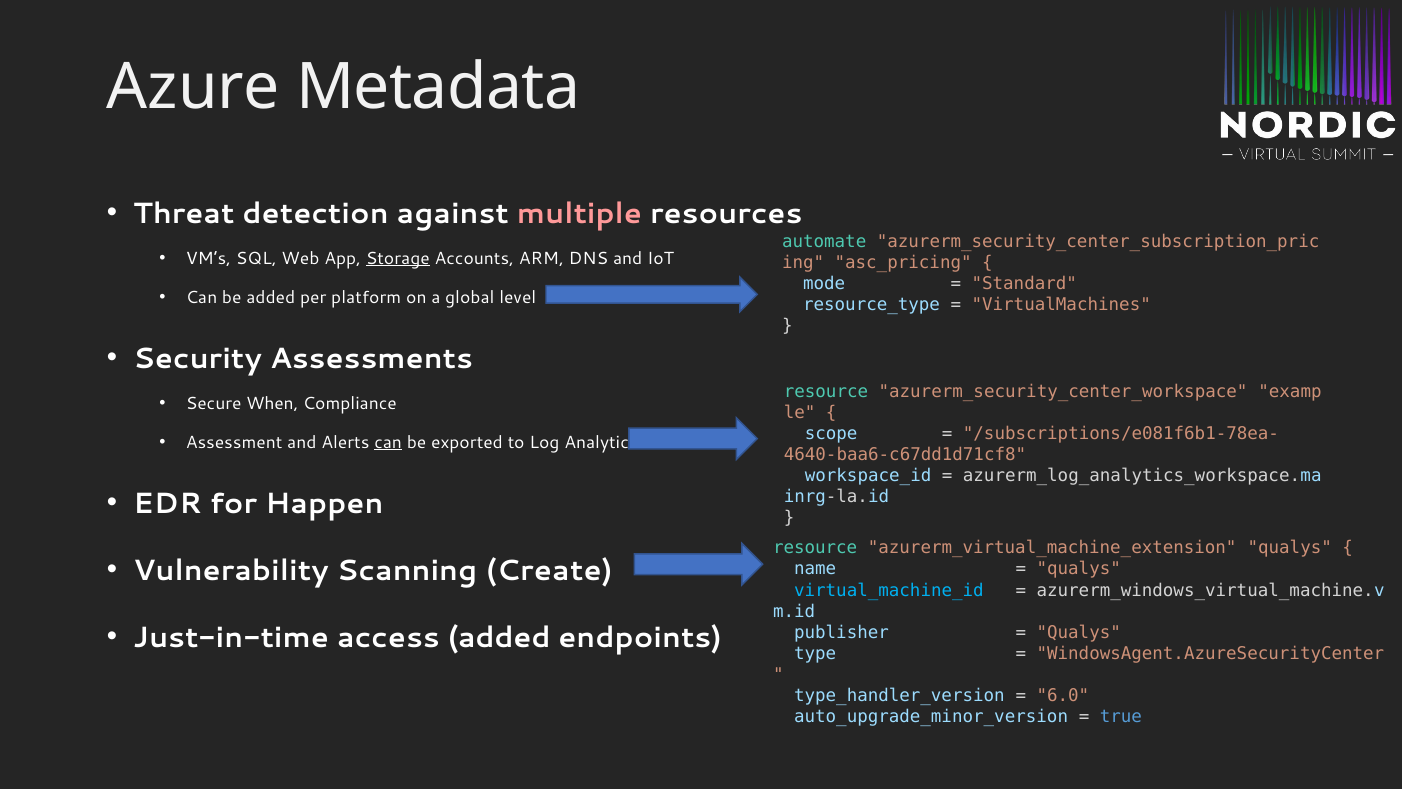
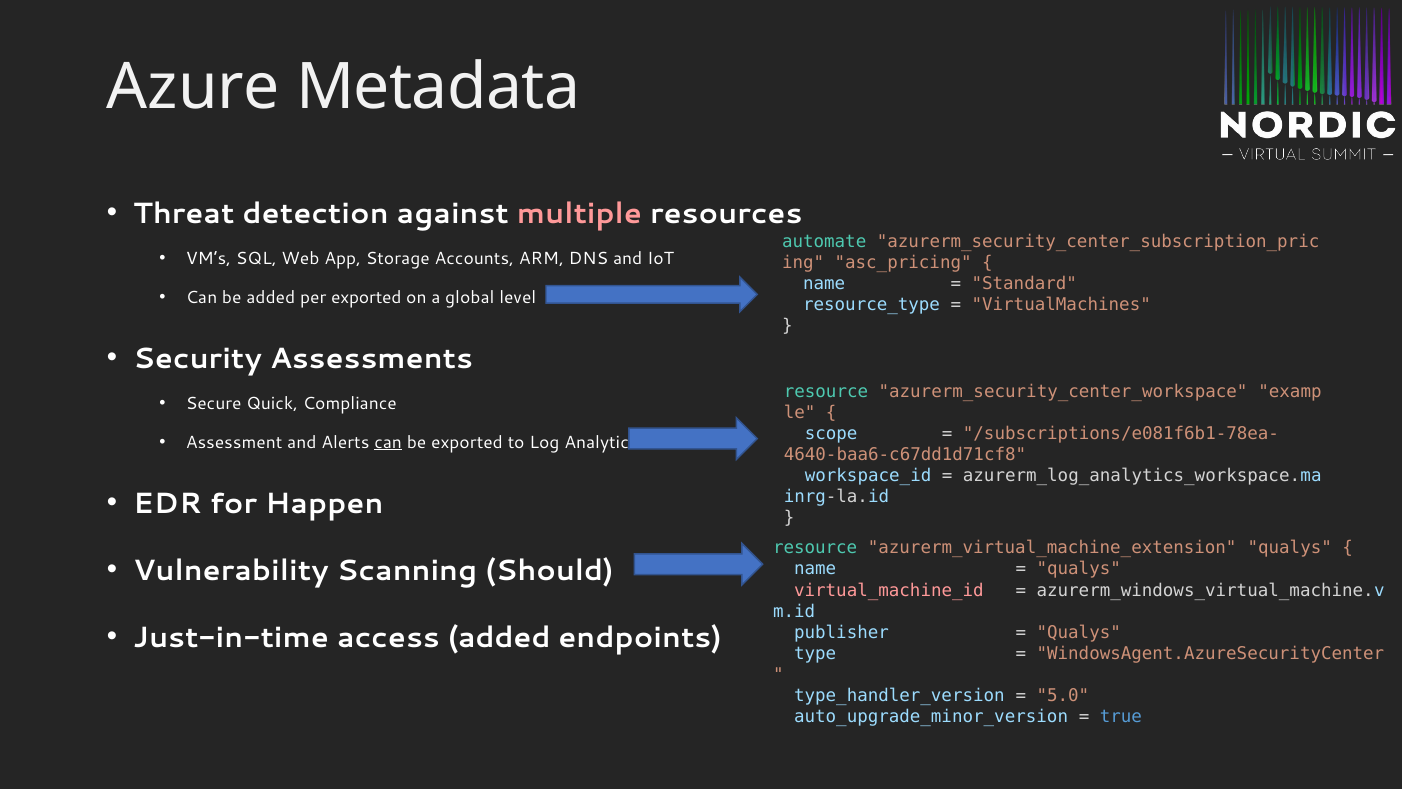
Storage underline: present -> none
mode at (824, 283): mode -> name
per platform: platform -> exported
When: When -> Quick
Create: Create -> Should
virtual_machine_id colour: light blue -> pink
6.0: 6.0 -> 5.0
